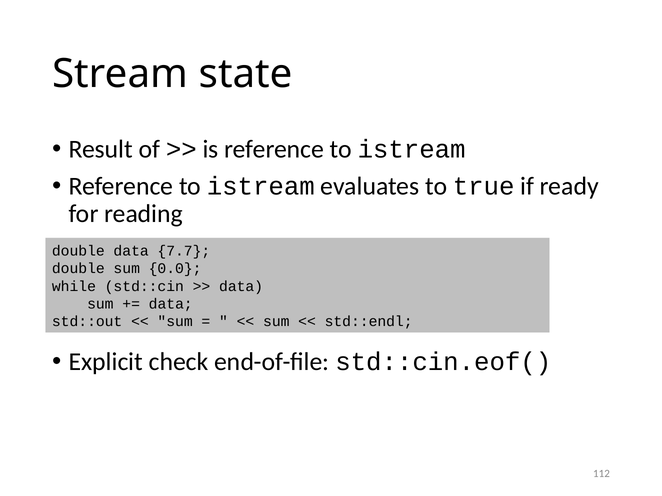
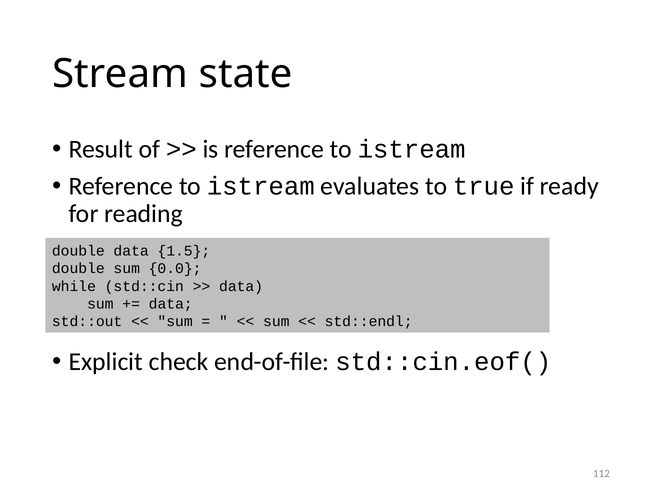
7.7: 7.7 -> 1.5
